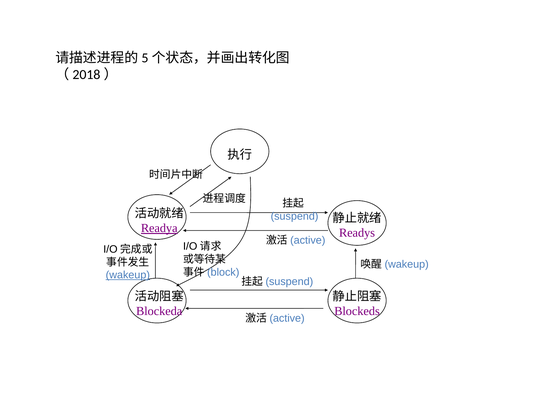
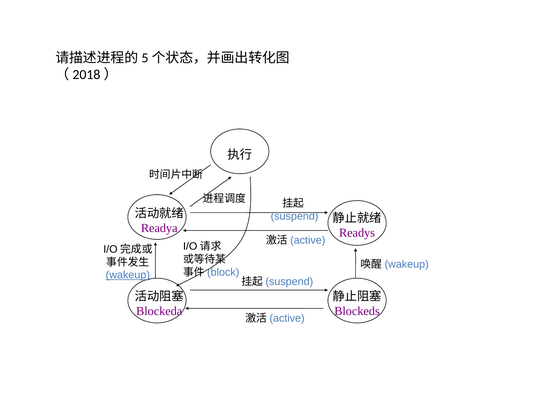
Readya underline: present -> none
